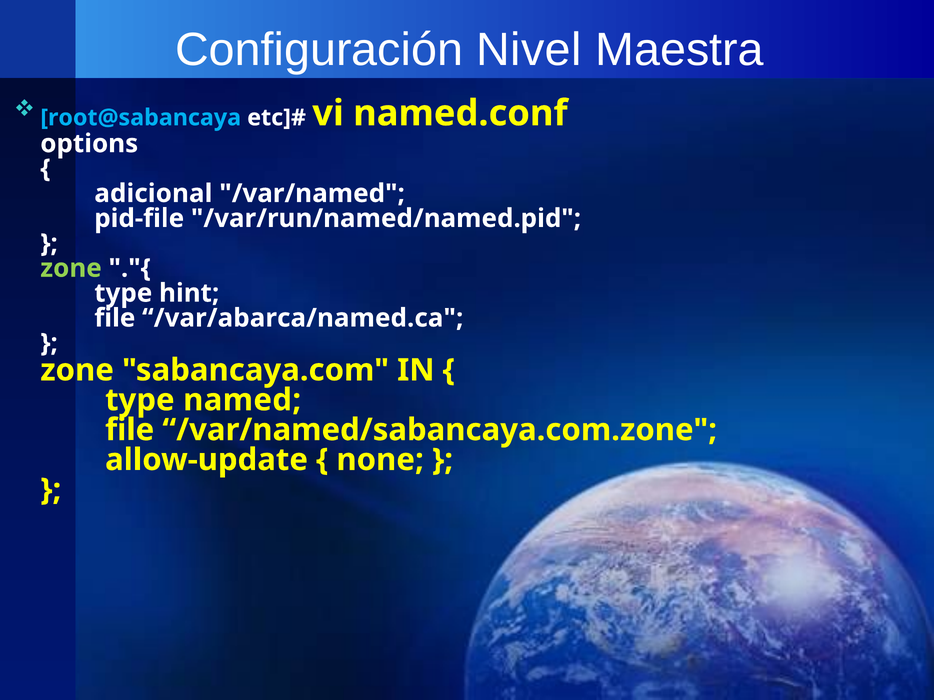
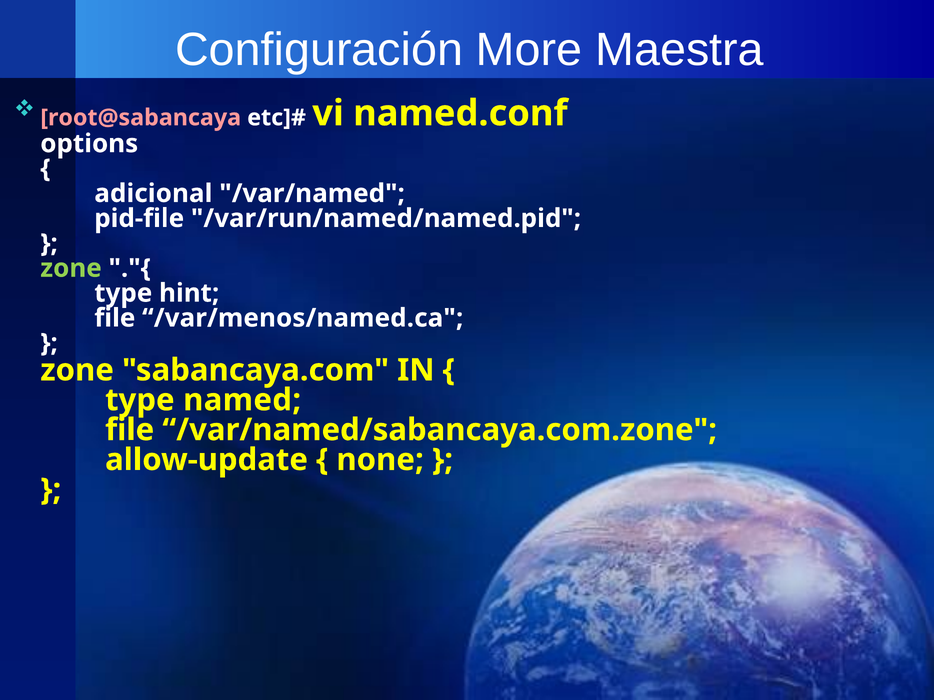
Nivel: Nivel -> More
root@sabancaya colour: light blue -> pink
/var/abarca/named.ca: /var/abarca/named.ca -> /var/menos/named.ca
